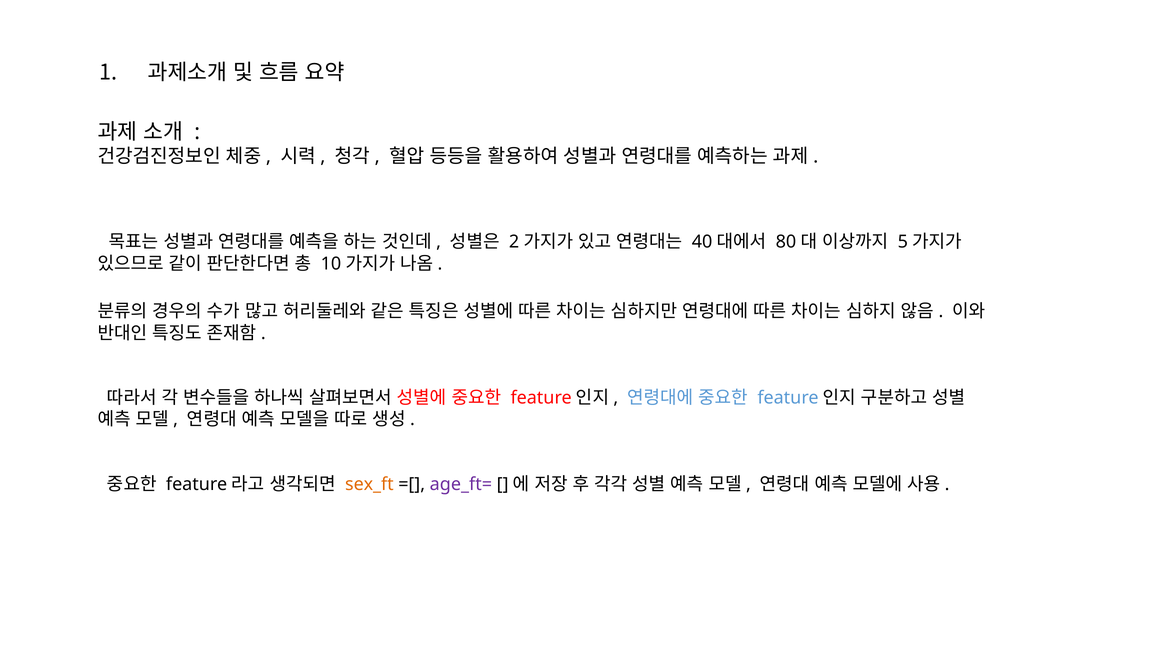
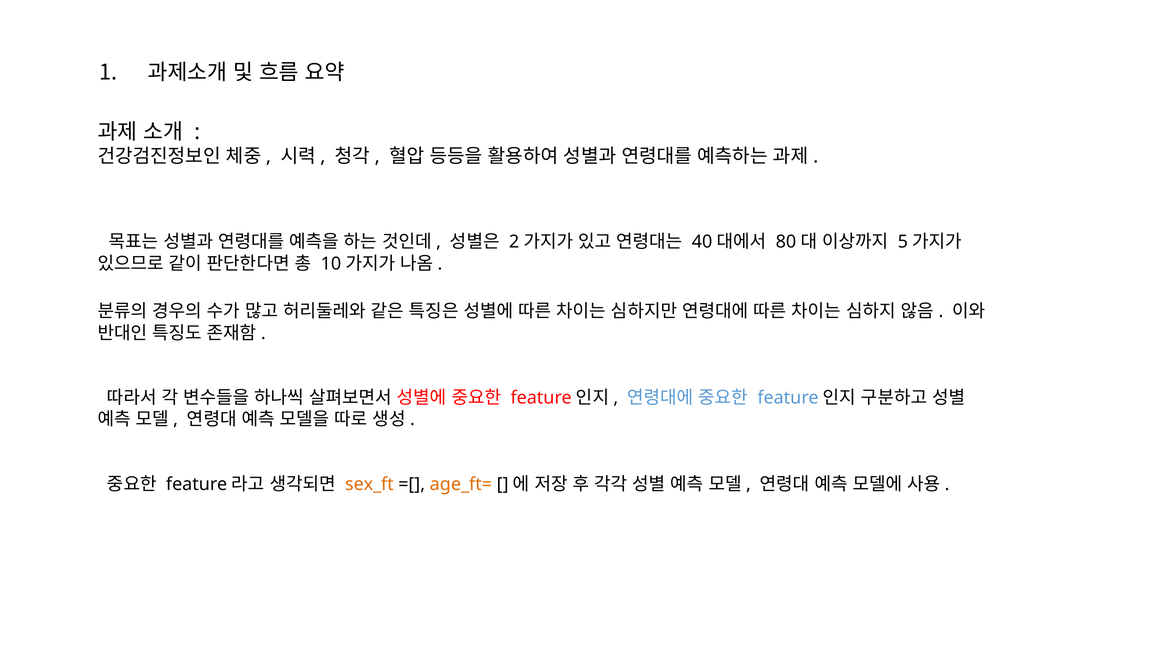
age_ft= colour: purple -> orange
